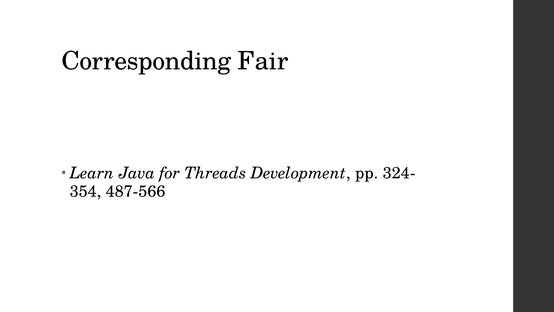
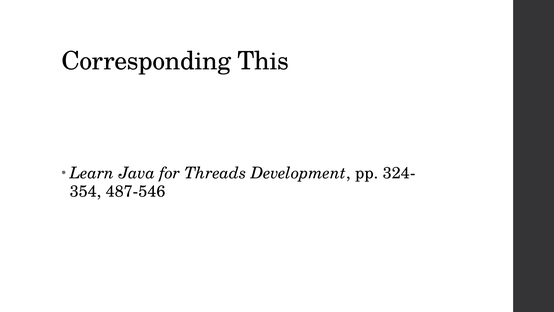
Fair: Fair -> This
487-566: 487-566 -> 487-546
